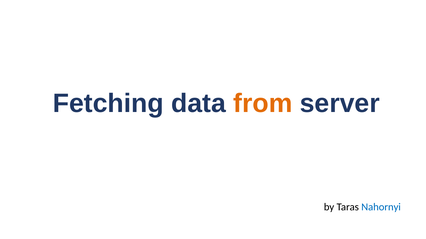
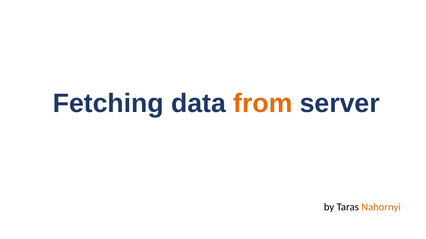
Nahornyi colour: blue -> orange
